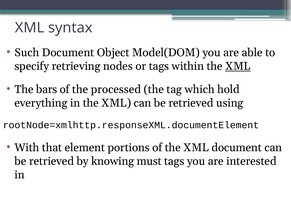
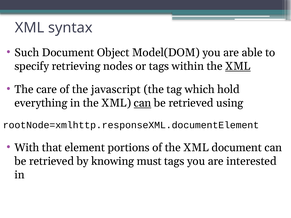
bars: bars -> care
processed: processed -> javascript
can at (142, 103) underline: none -> present
